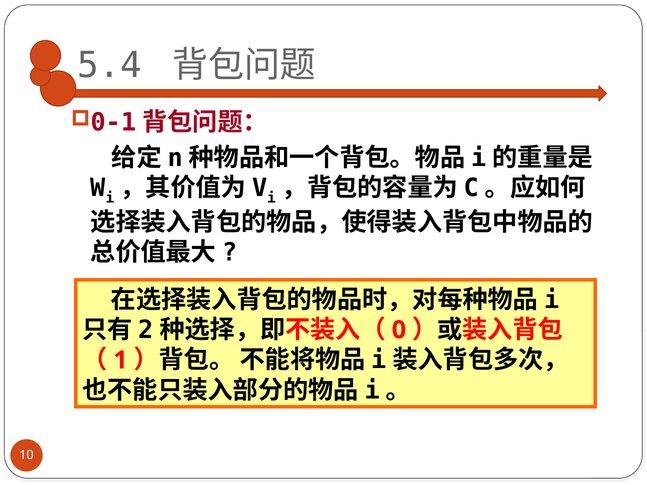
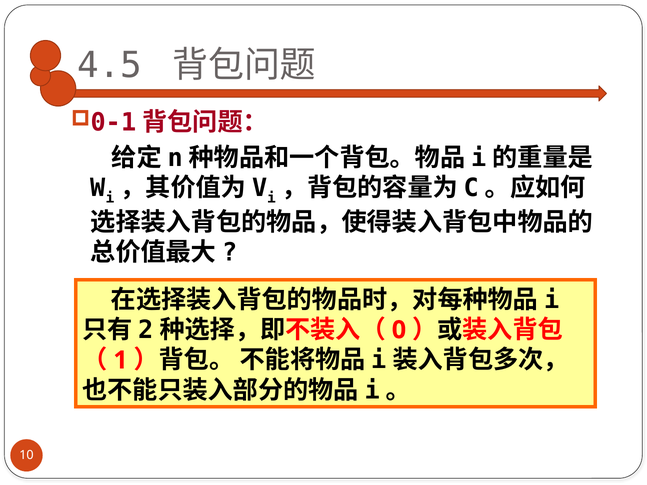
5.4: 5.4 -> 4.5
